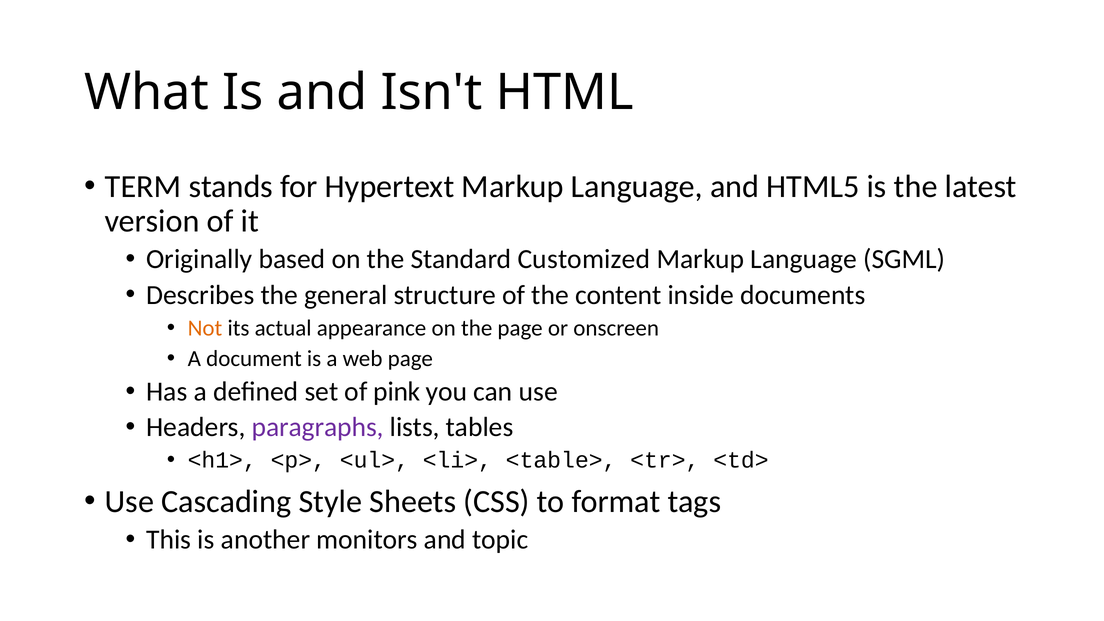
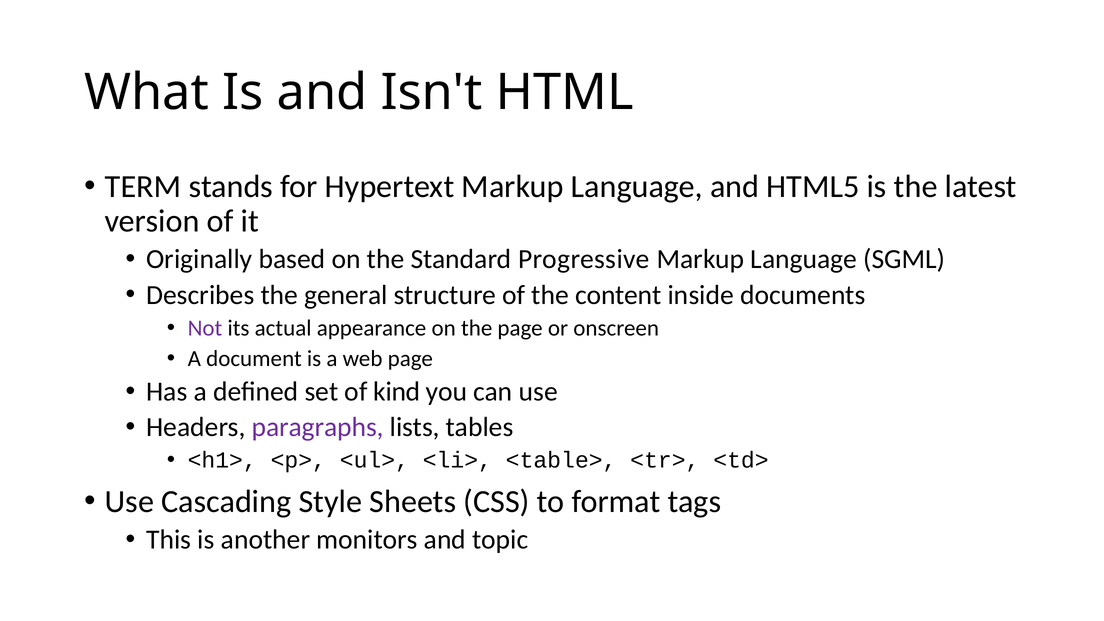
Customized: Customized -> Progressive
Not colour: orange -> purple
pink: pink -> kind
